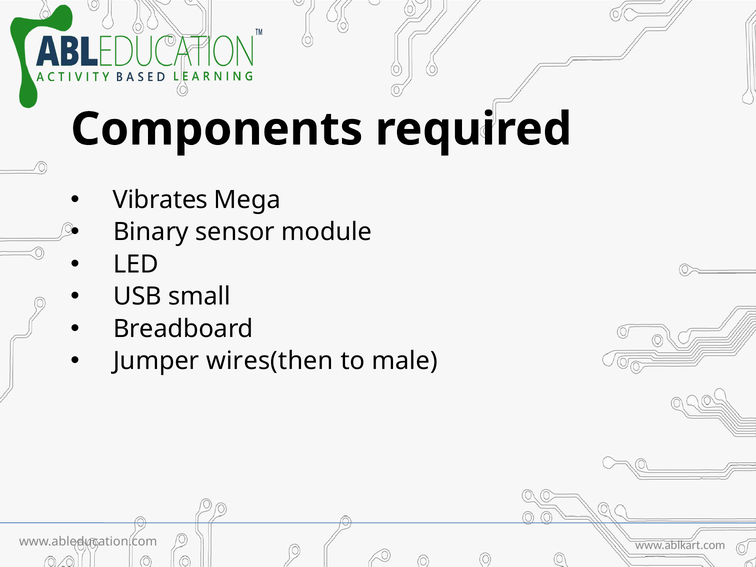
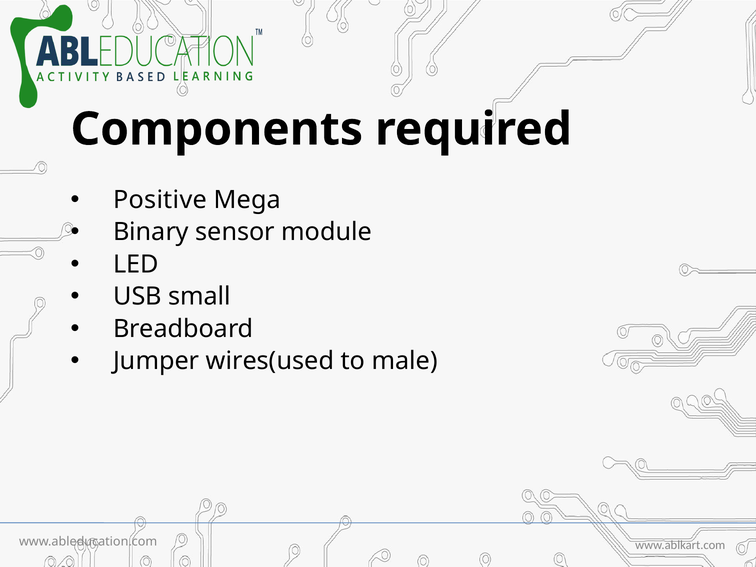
Vibrates: Vibrates -> Positive
wires(then: wires(then -> wires(used
